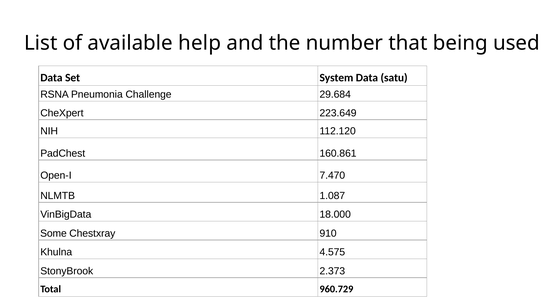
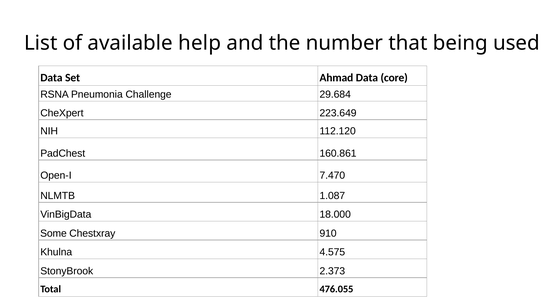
System: System -> Ahmad
satu: satu -> core
960.729: 960.729 -> 476.055
